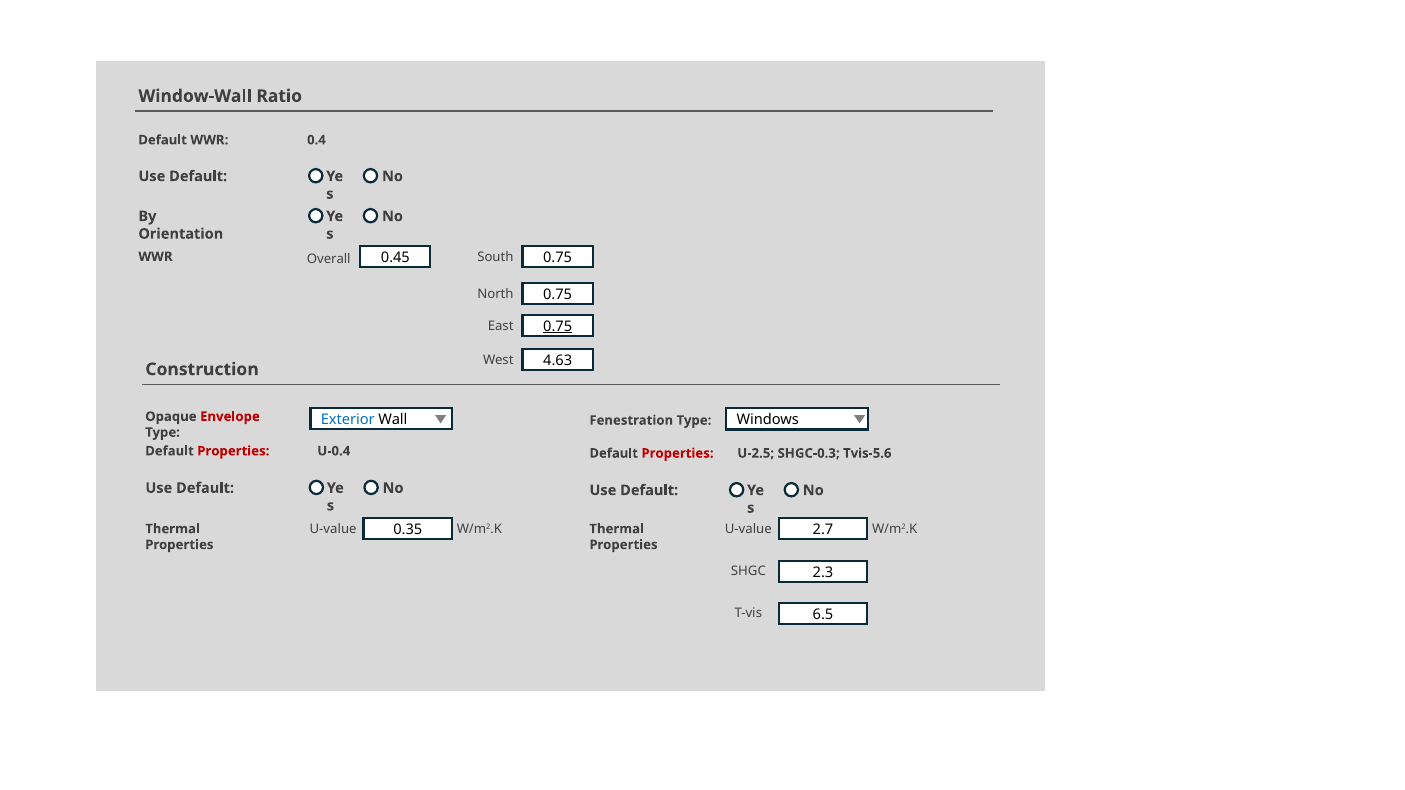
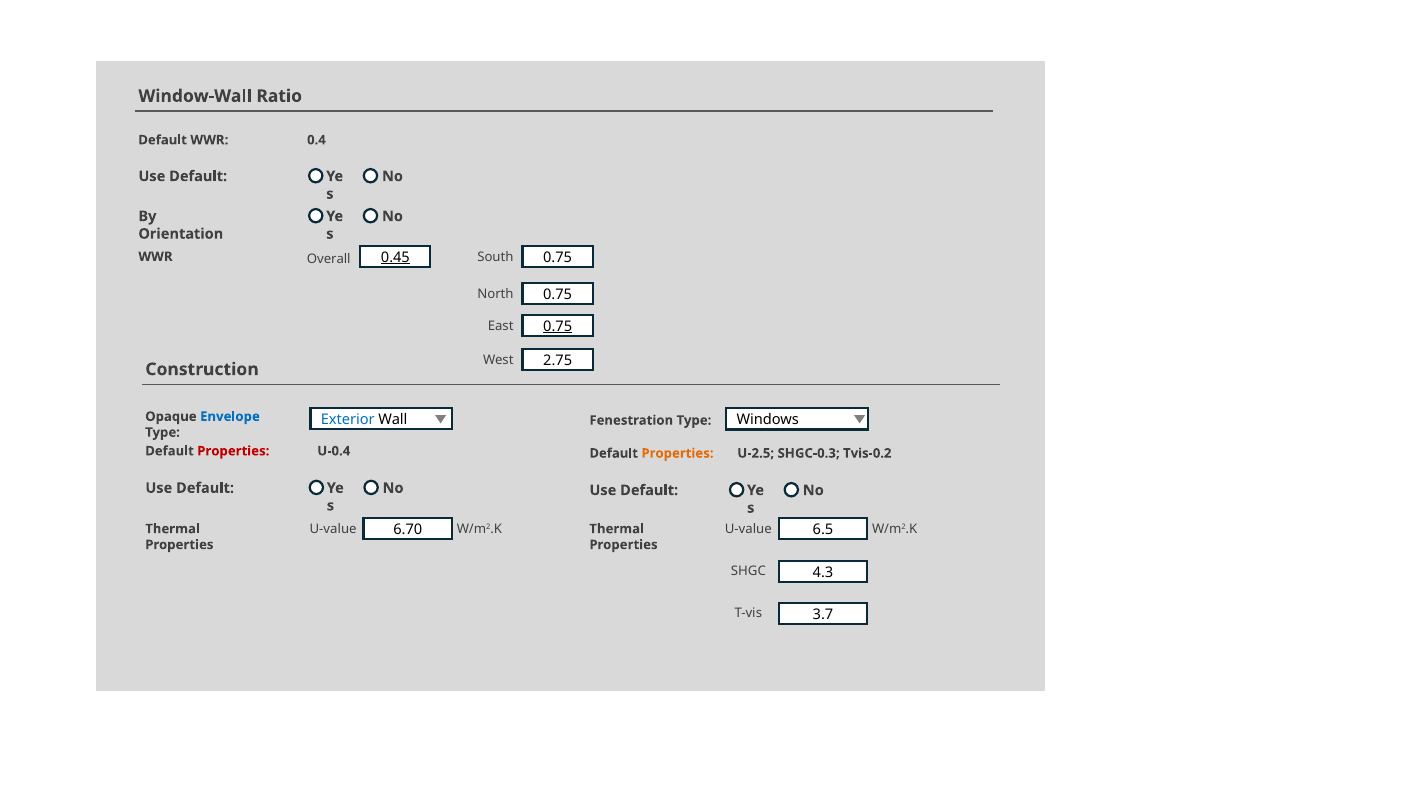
0.45 underline: none -> present
4.63: 4.63 -> 2.75
Envelope colour: red -> blue
Properties at (677, 453) colour: red -> orange
Tvis-5.6: Tvis-5.6 -> Tvis-0.2
0.35: 0.35 -> 6.70
2.7: 2.7 -> 6.5
2.3: 2.3 -> 4.3
6.5: 6.5 -> 3.7
